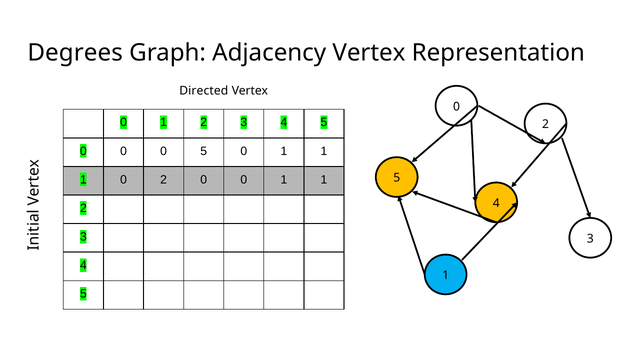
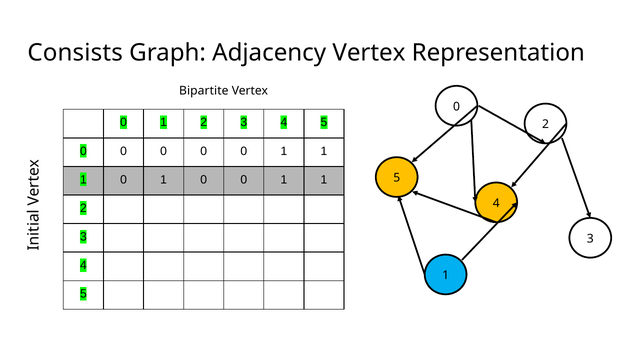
Degrees: Degrees -> Consists
Directed: Directed -> Bipartite
5 at (204, 151): 5 -> 0
1 0 2: 2 -> 1
